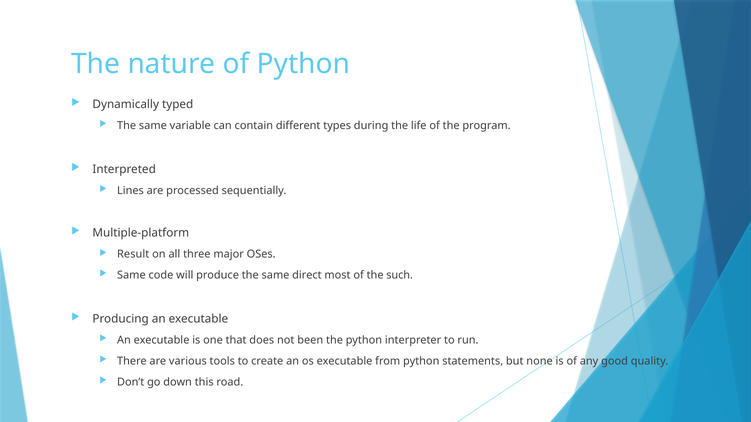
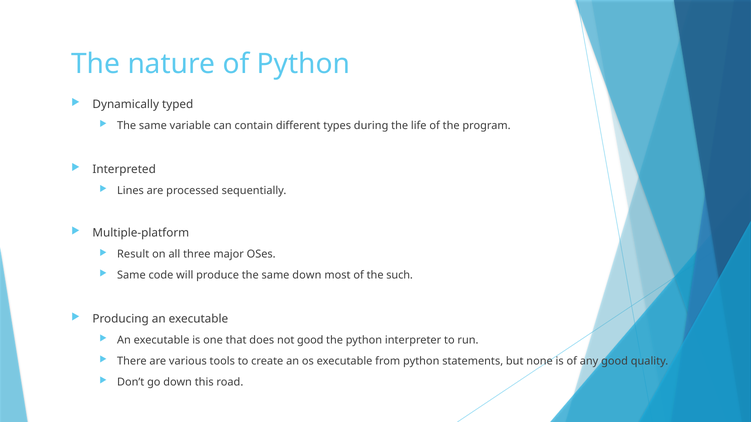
same direct: direct -> down
not been: been -> good
